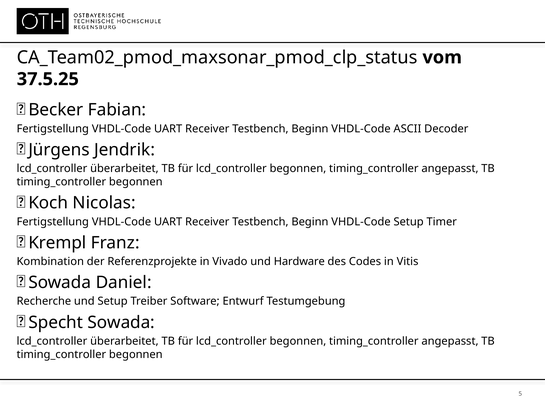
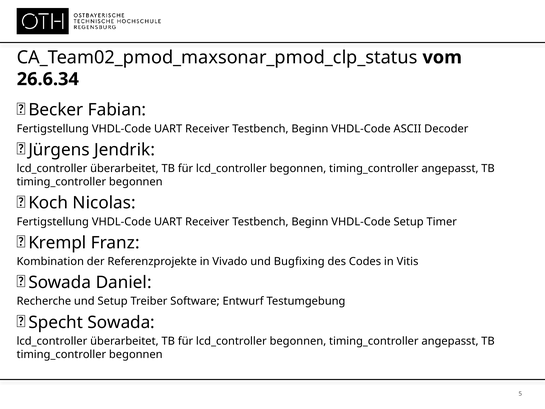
37.5.25: 37.5.25 -> 26.6.34
Hardware: Hardware -> Bugfixing
